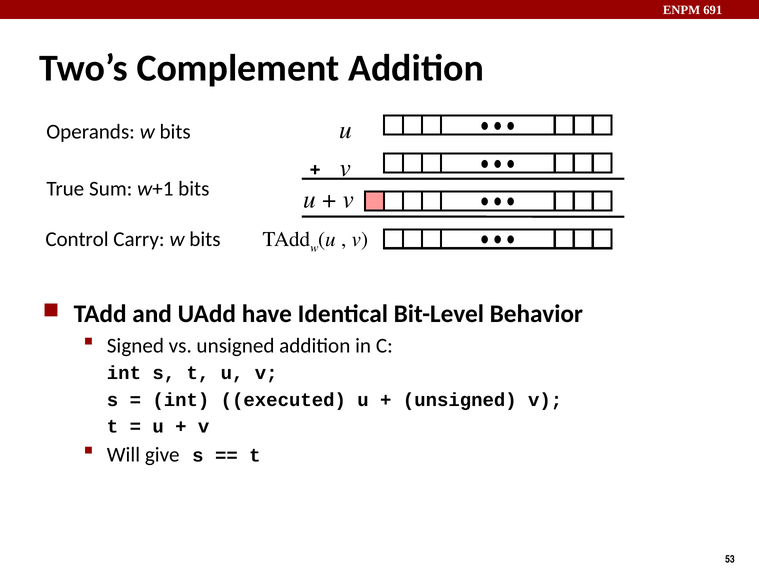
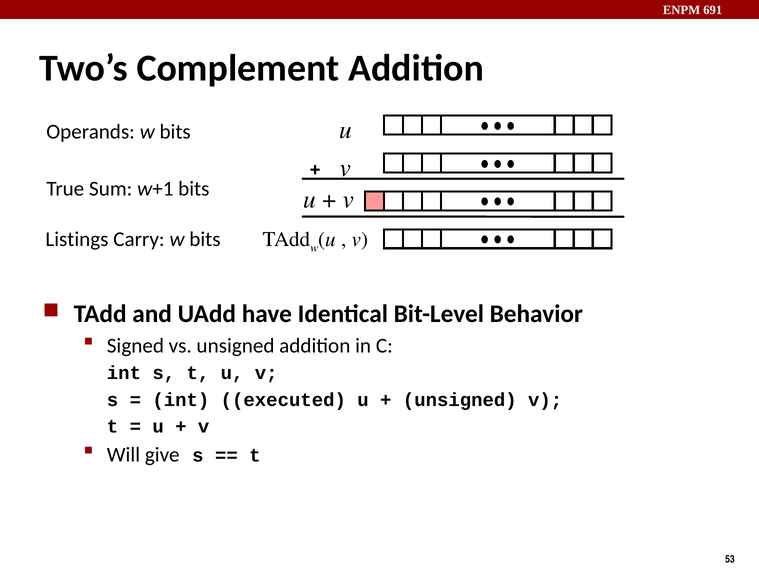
Control: Control -> Listings
